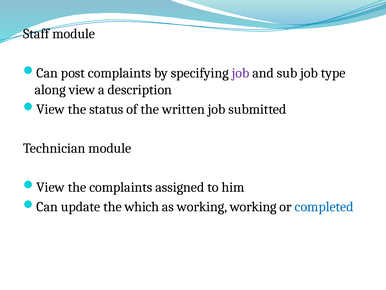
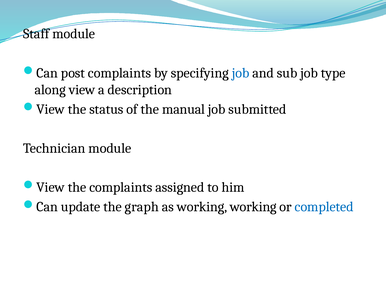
job at (241, 73) colour: purple -> blue
written: written -> manual
which: which -> graph
